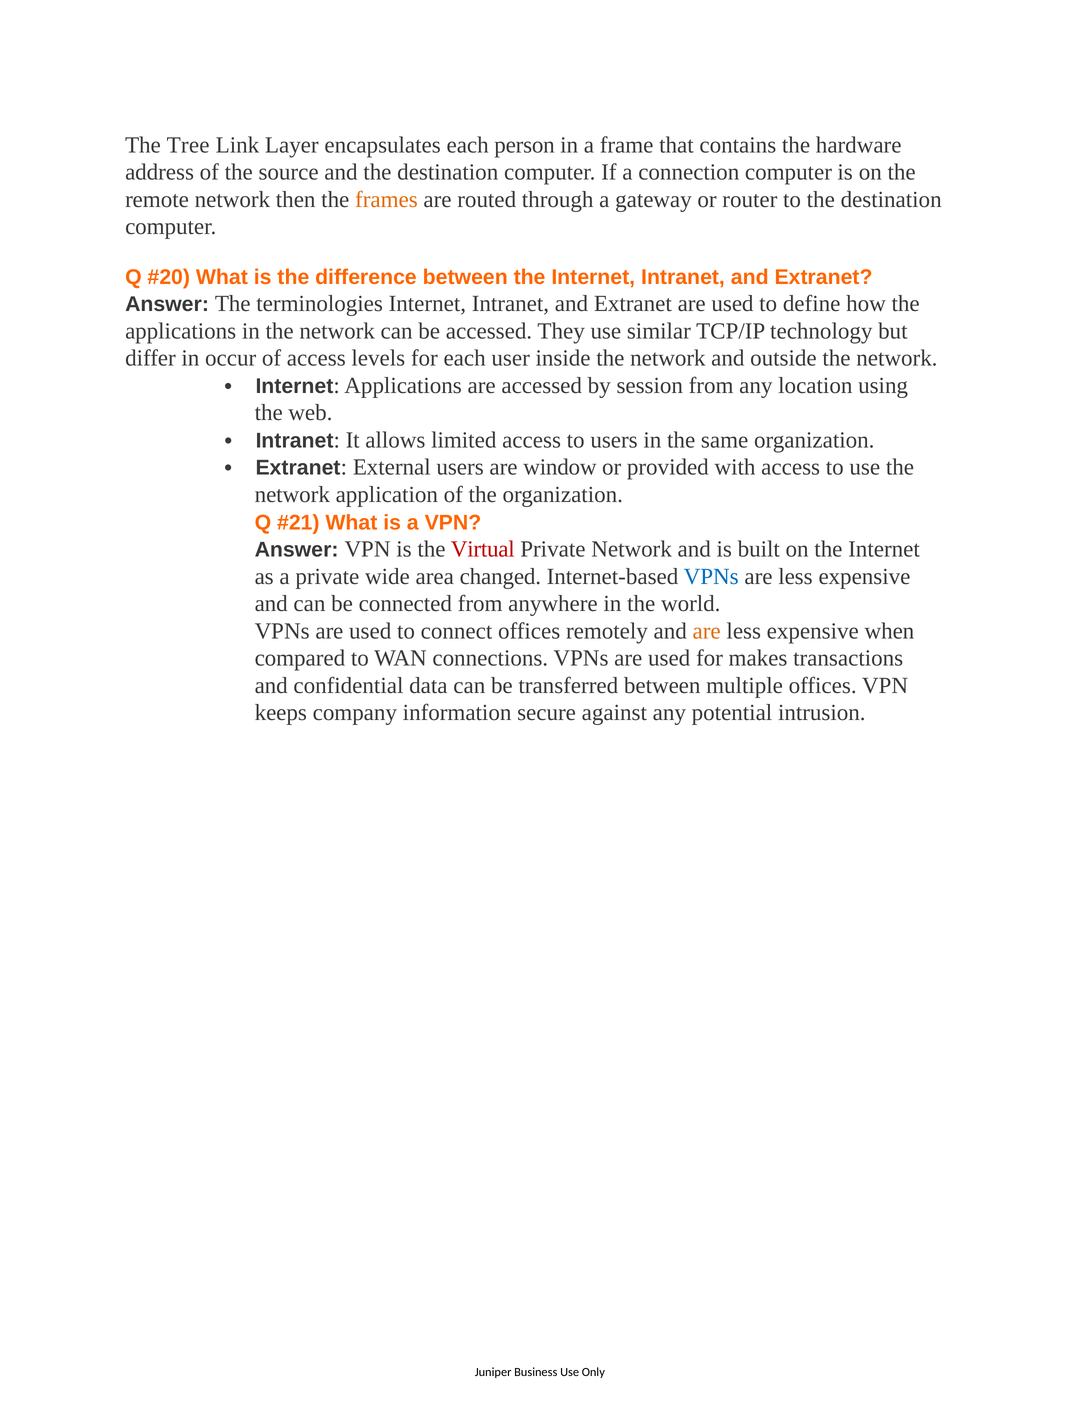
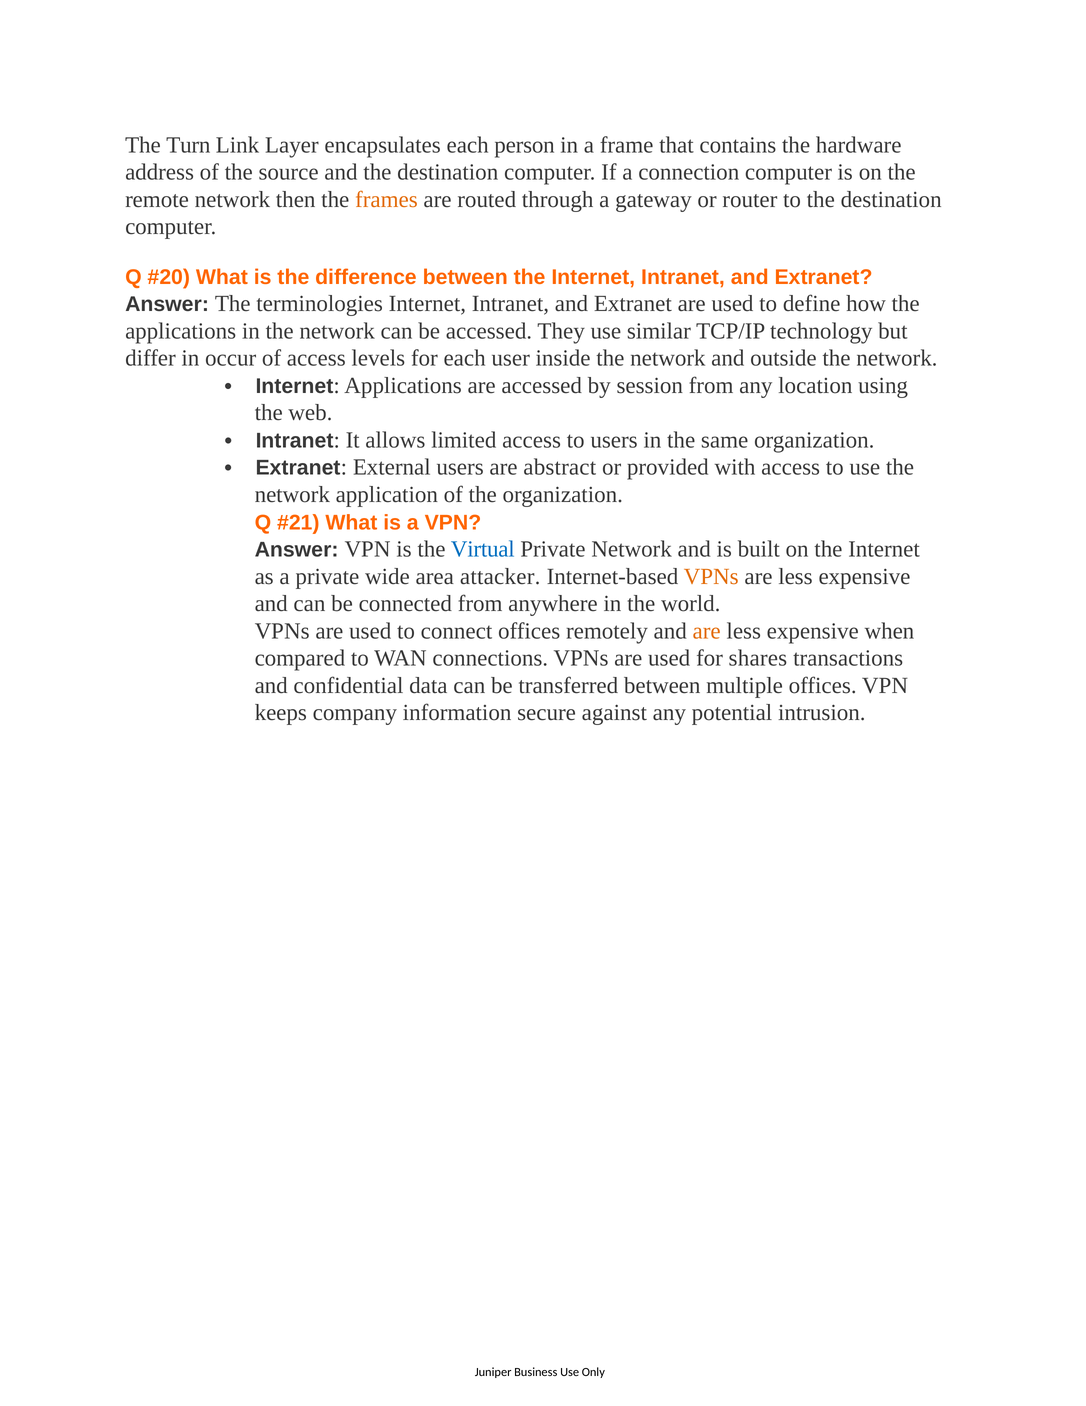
Tree: Tree -> Turn
window: window -> abstract
Virtual colour: red -> blue
changed: changed -> attacker
VPNs at (711, 576) colour: blue -> orange
makes: makes -> shares
